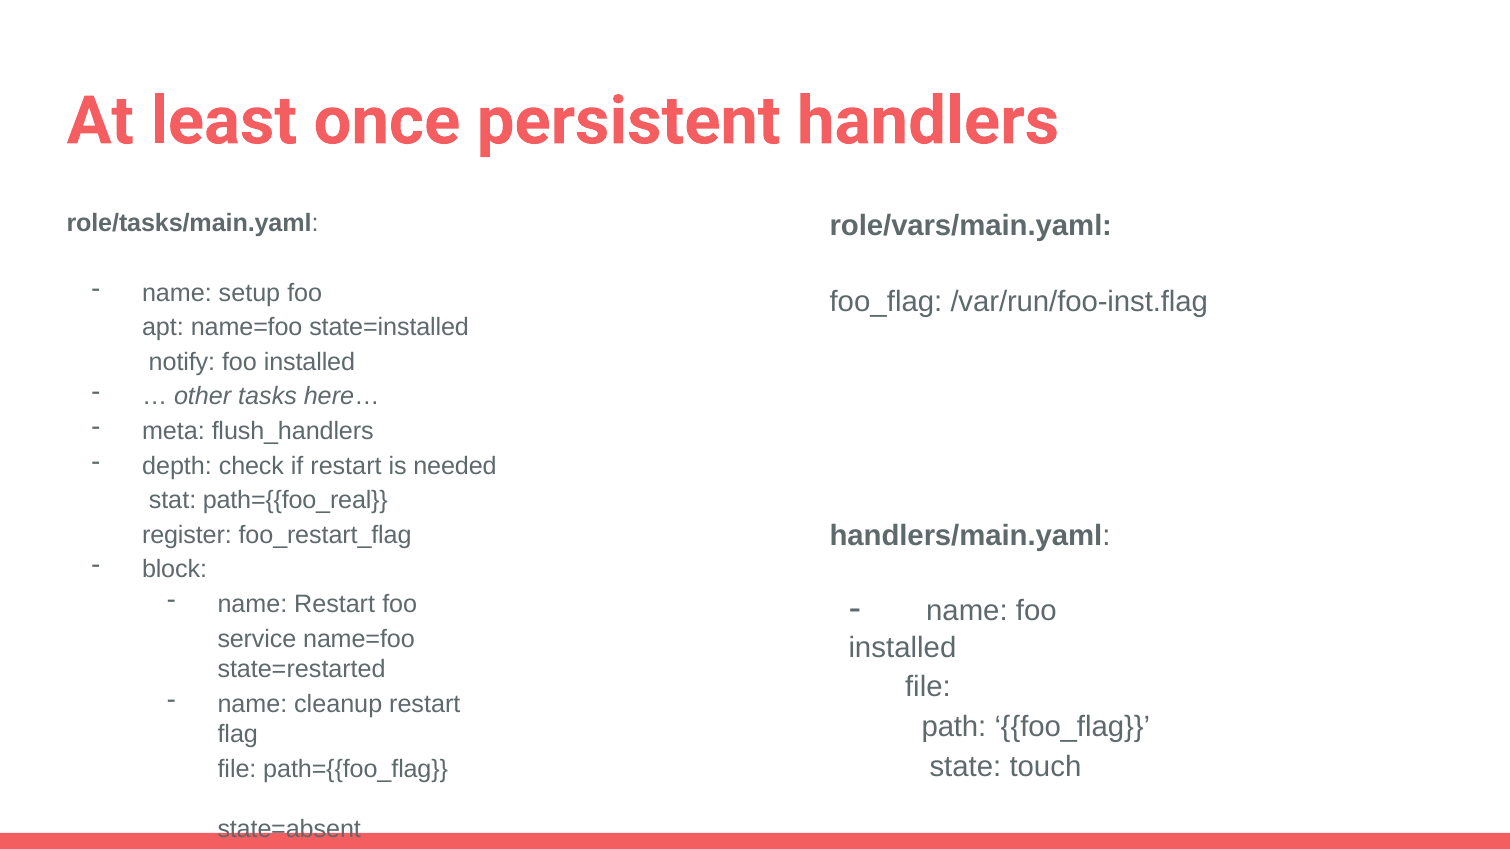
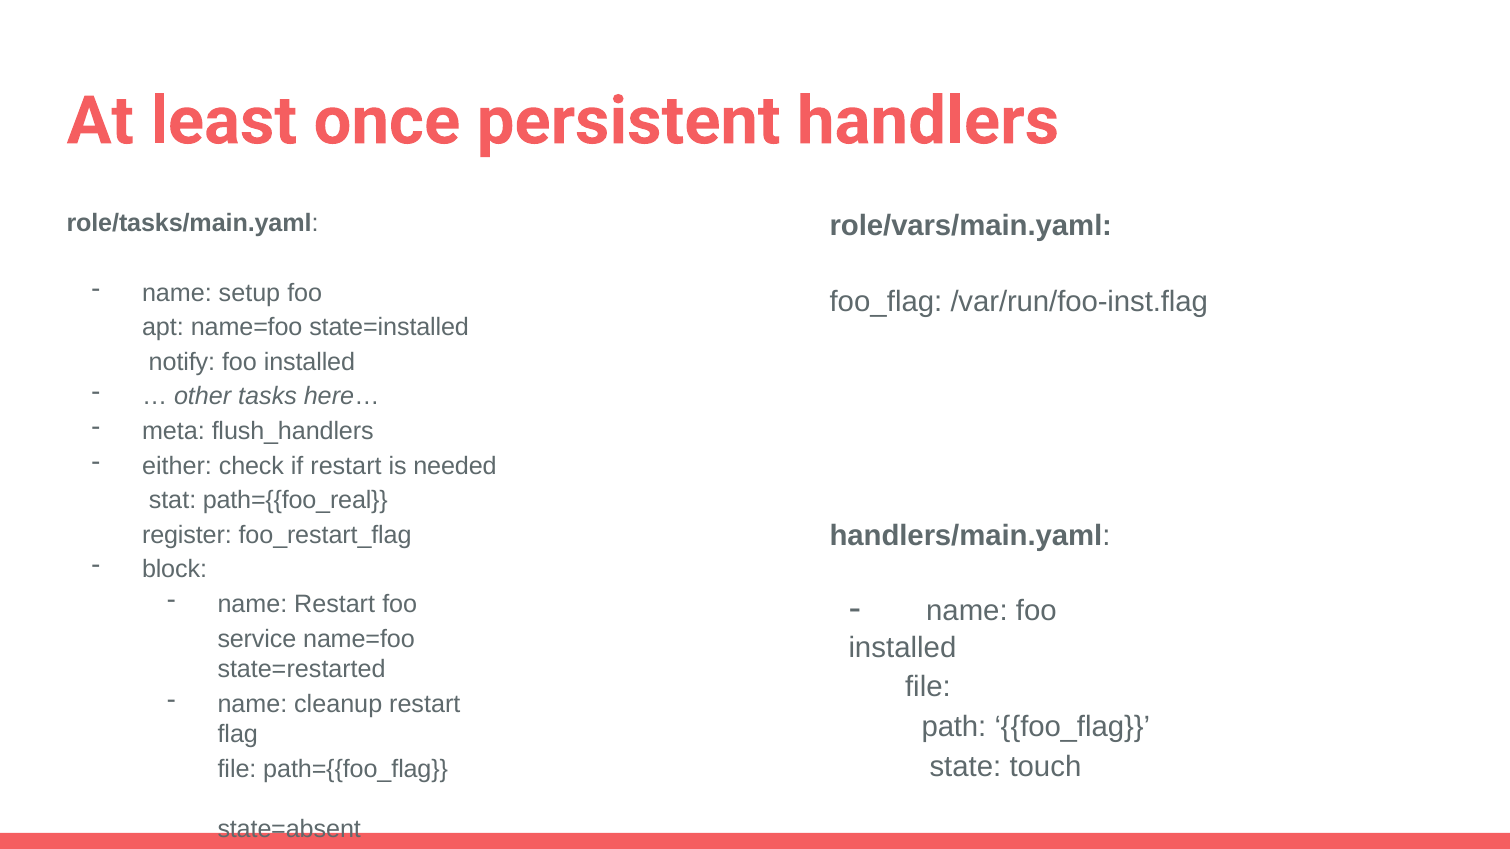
depth: depth -> either
